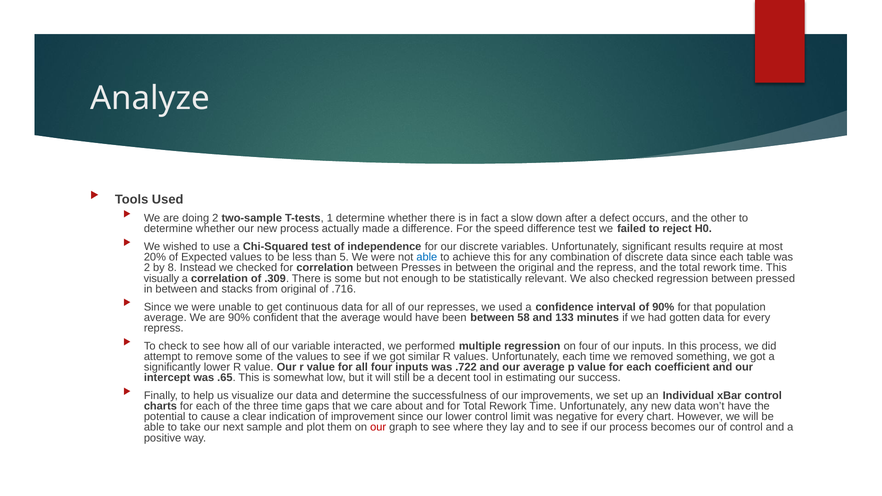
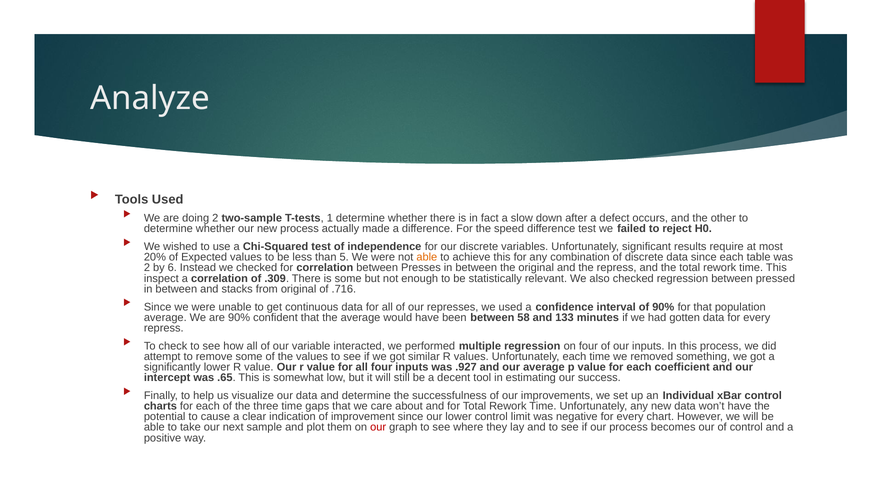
able at (427, 257) colour: blue -> orange
8: 8 -> 6
visually: visually -> inspect
.722: .722 -> .927
